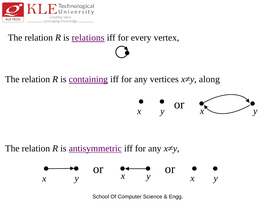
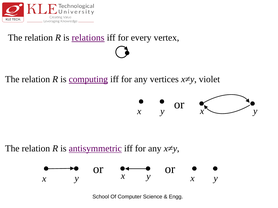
containing: containing -> computing
along: along -> violet
